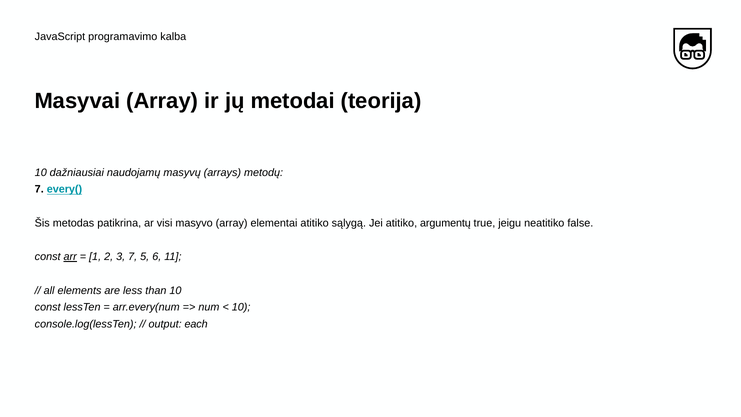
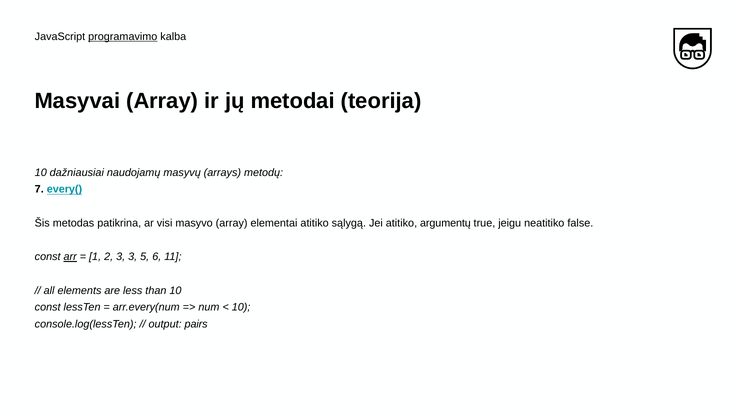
programavimo underline: none -> present
3 7: 7 -> 3
each: each -> pairs
